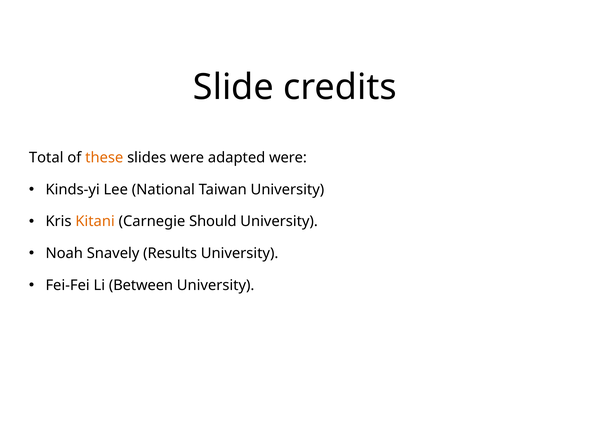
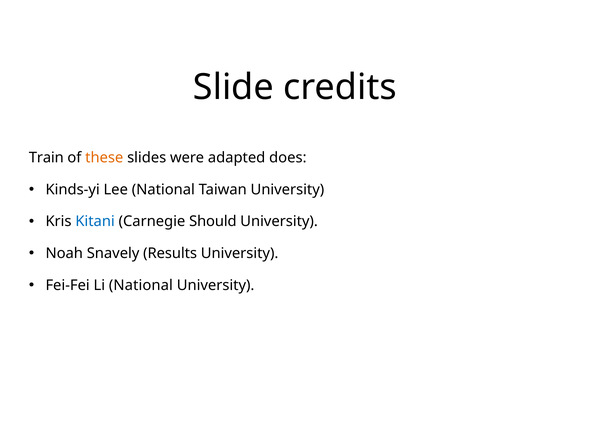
Total: Total -> Train
adapted were: were -> does
Kitani colour: orange -> blue
Li Between: Between -> National
